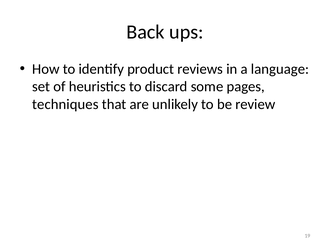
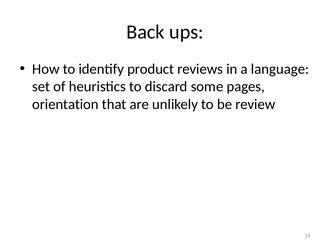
techniques: techniques -> orientation
